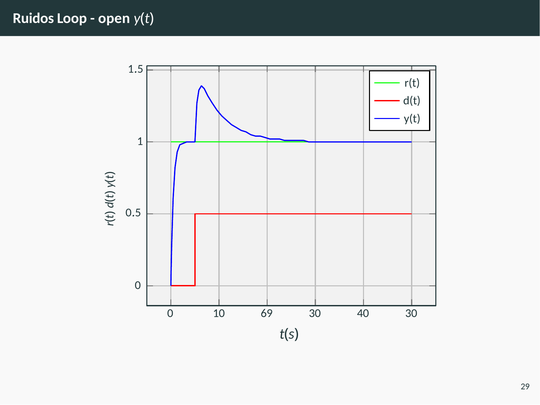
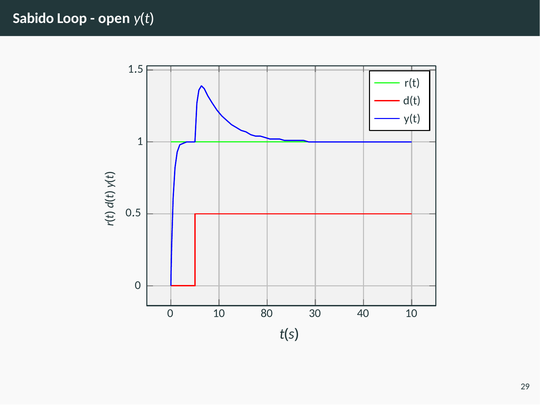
Ruidos: Ruidos -> Sabido
69: 69 -> 80
40 30: 30 -> 10
